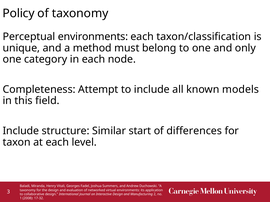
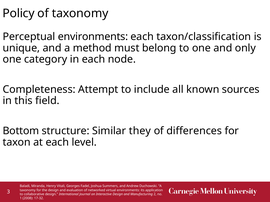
models: models -> sources
Include at (21, 131): Include -> Bottom
start: start -> they
